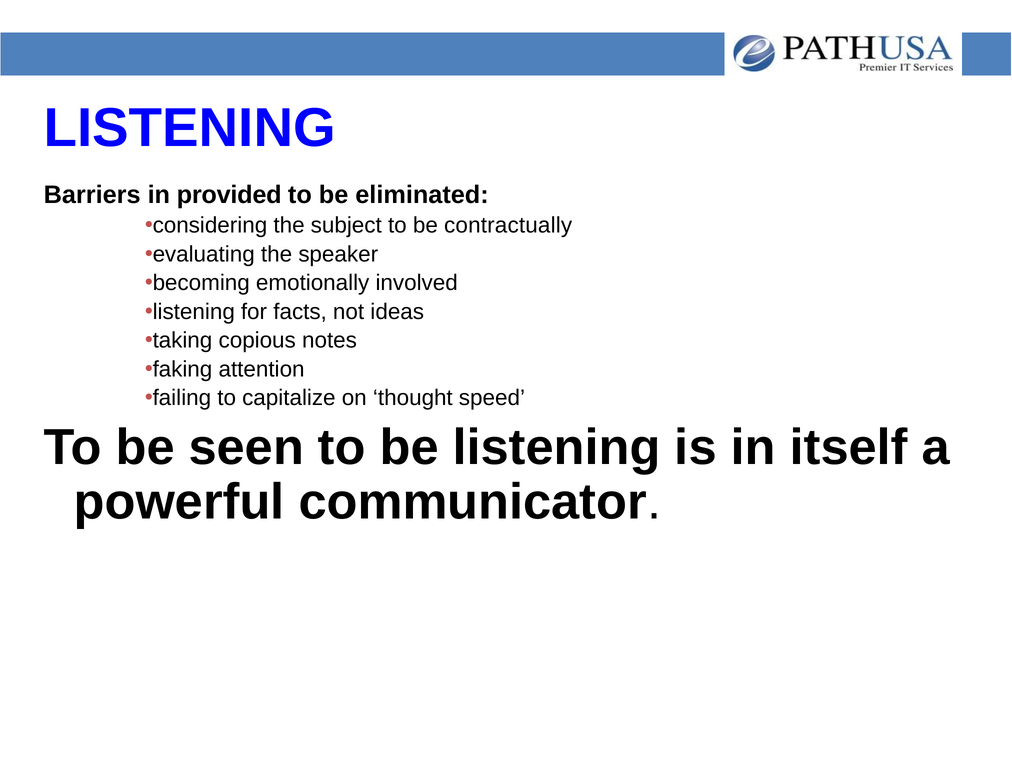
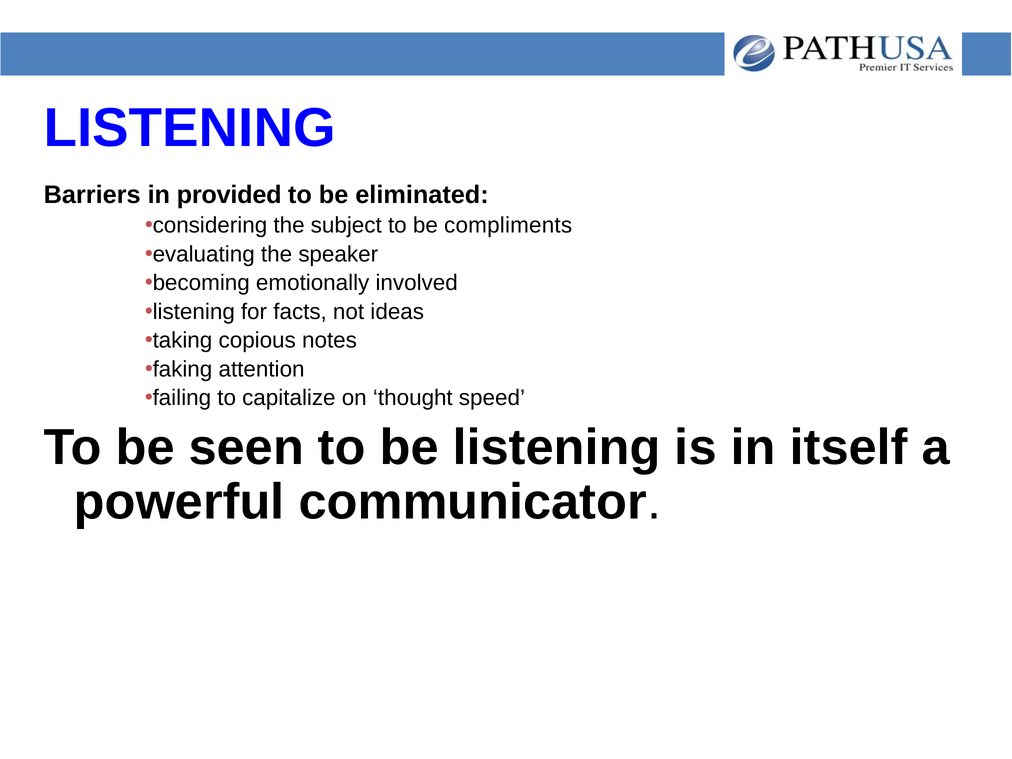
contractually: contractually -> compliments
